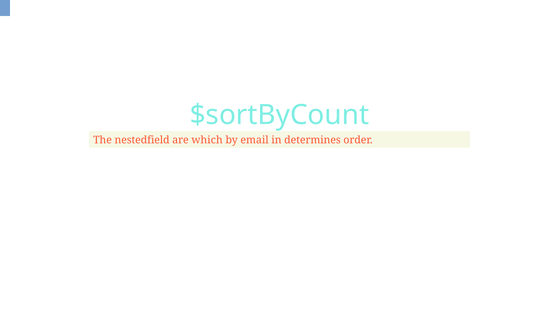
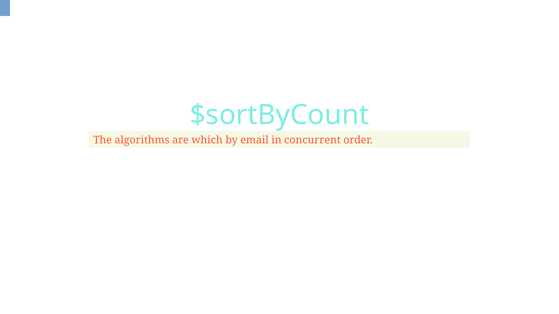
nestedfield: nestedfield -> algorithms
determines: determines -> concurrent
